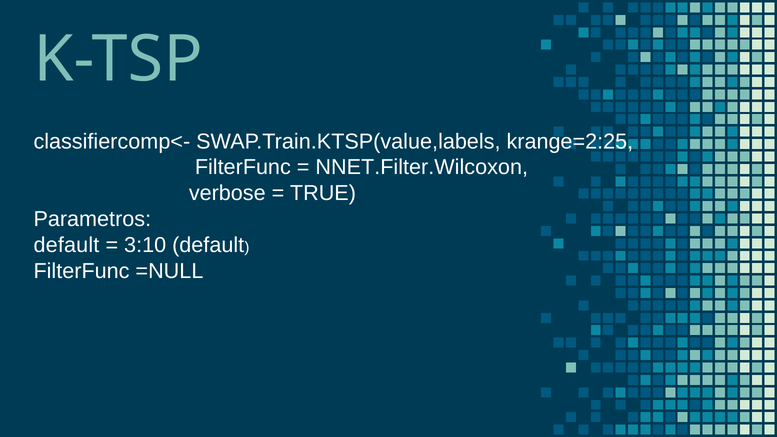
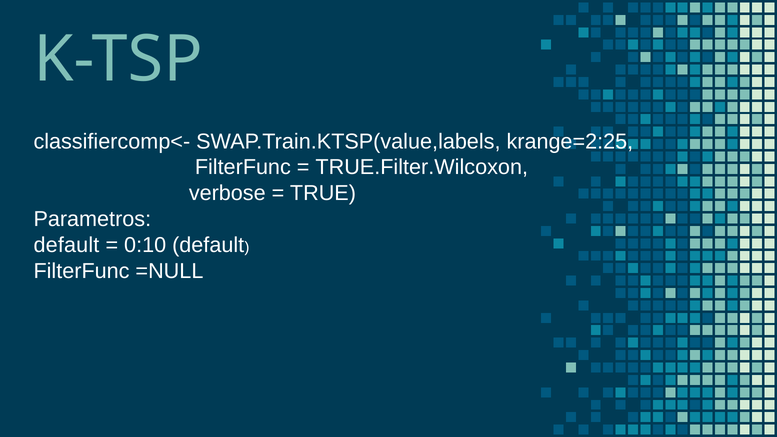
NNET.Filter.Wilcoxon: NNET.Filter.Wilcoxon -> TRUE.Filter.Wilcoxon
3:10: 3:10 -> 0:10
